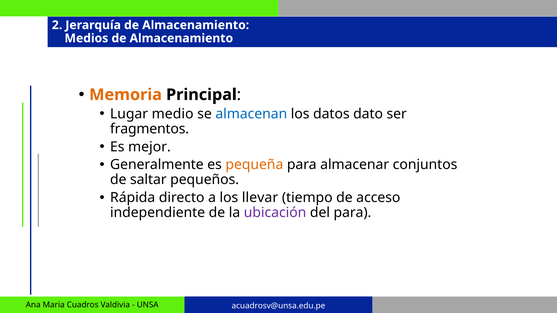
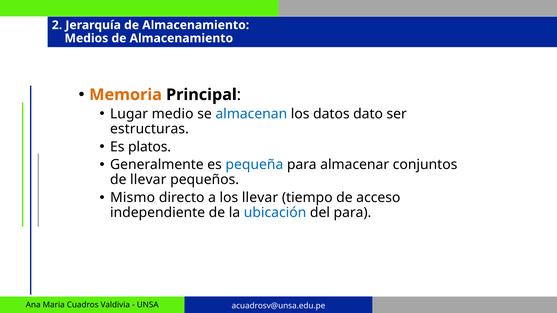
fragmentos: fragmentos -> estructuras
mejor: mejor -> platos
pequeña colour: orange -> blue
de saltar: saltar -> llevar
Rápida: Rápida -> Mismo
ubicación colour: purple -> blue
